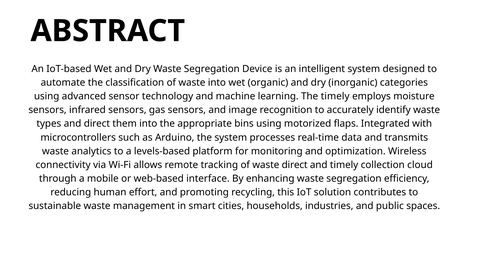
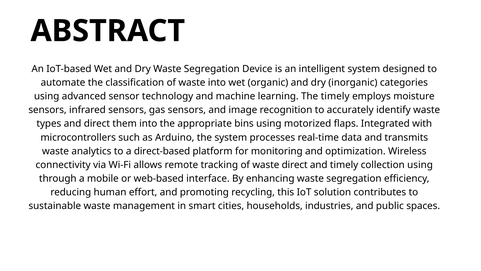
levels-based: levels-based -> direct-based
collection cloud: cloud -> using
